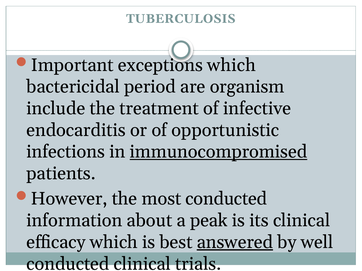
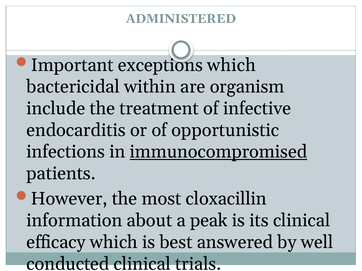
TUBERCULOSIS: TUBERCULOSIS -> ADMINISTERED
period: period -> within
most conducted: conducted -> cloxacillin
answered underline: present -> none
